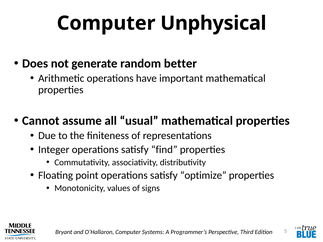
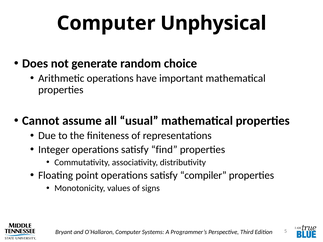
better: better -> choice
optimize: optimize -> compiler
